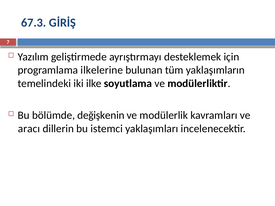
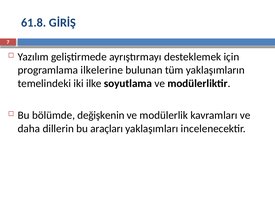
67.3: 67.3 -> 61.8
aracı: aracı -> daha
istemci: istemci -> araçları
